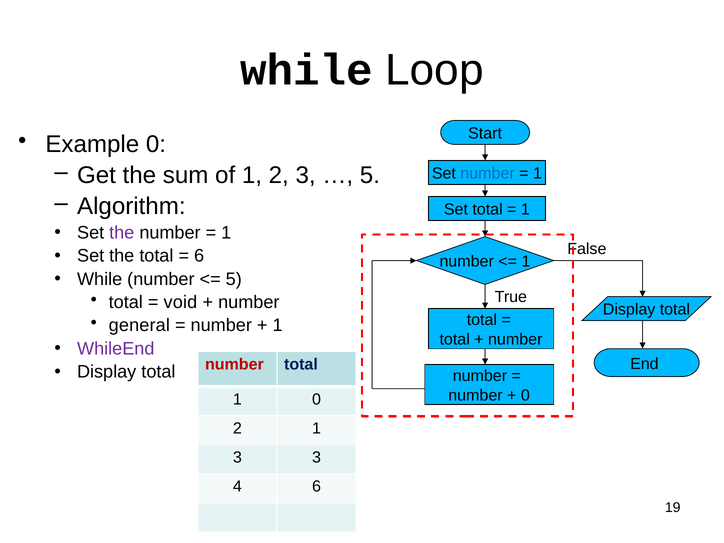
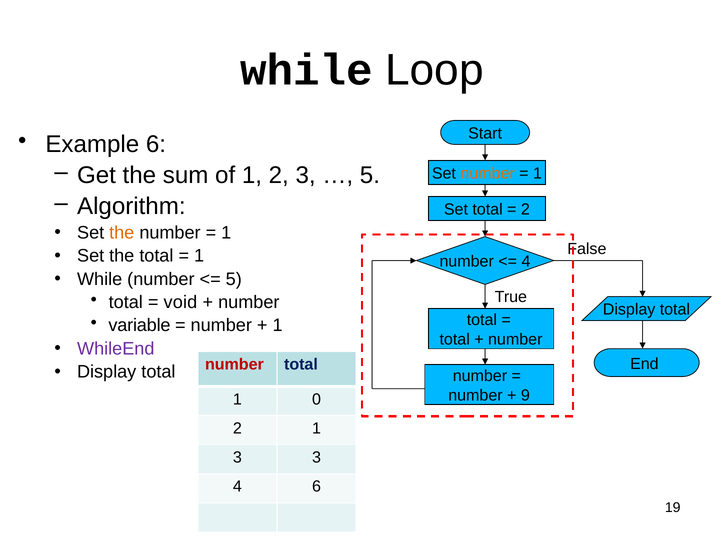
Example 0: 0 -> 6
number at (488, 174) colour: blue -> orange
1 at (525, 210): 1 -> 2
the at (122, 233) colour: purple -> orange
6 at (199, 256): 6 -> 1
1 at (526, 262): 1 -> 4
general: general -> variable
0 at (525, 395): 0 -> 9
